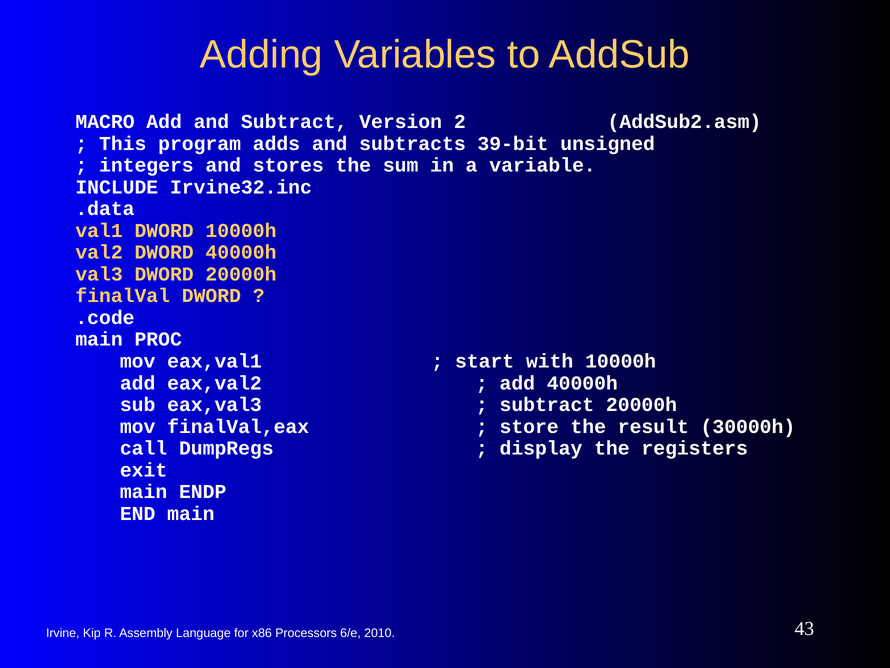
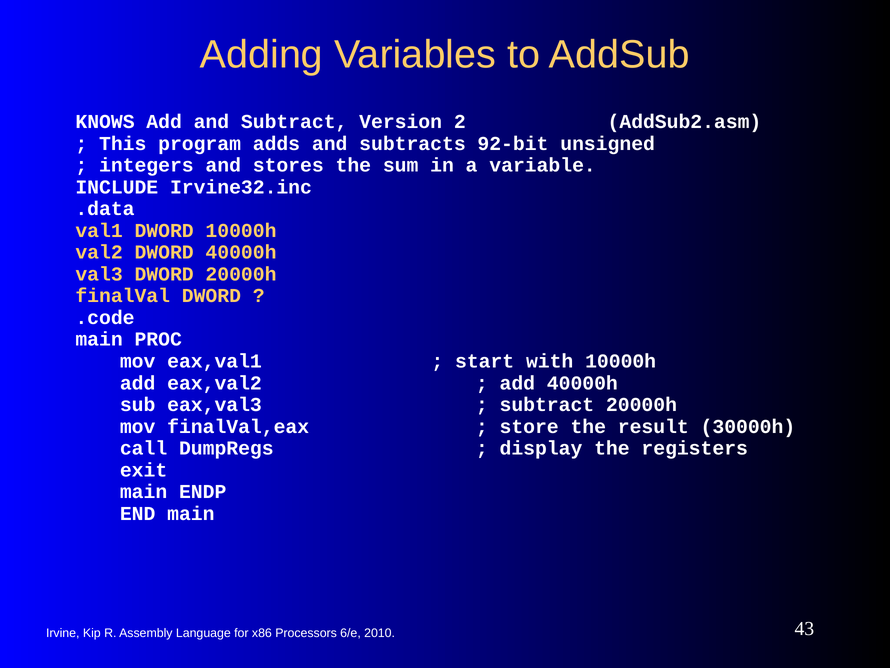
MACRO: MACRO -> KNOWS
39-bit: 39-bit -> 92-bit
